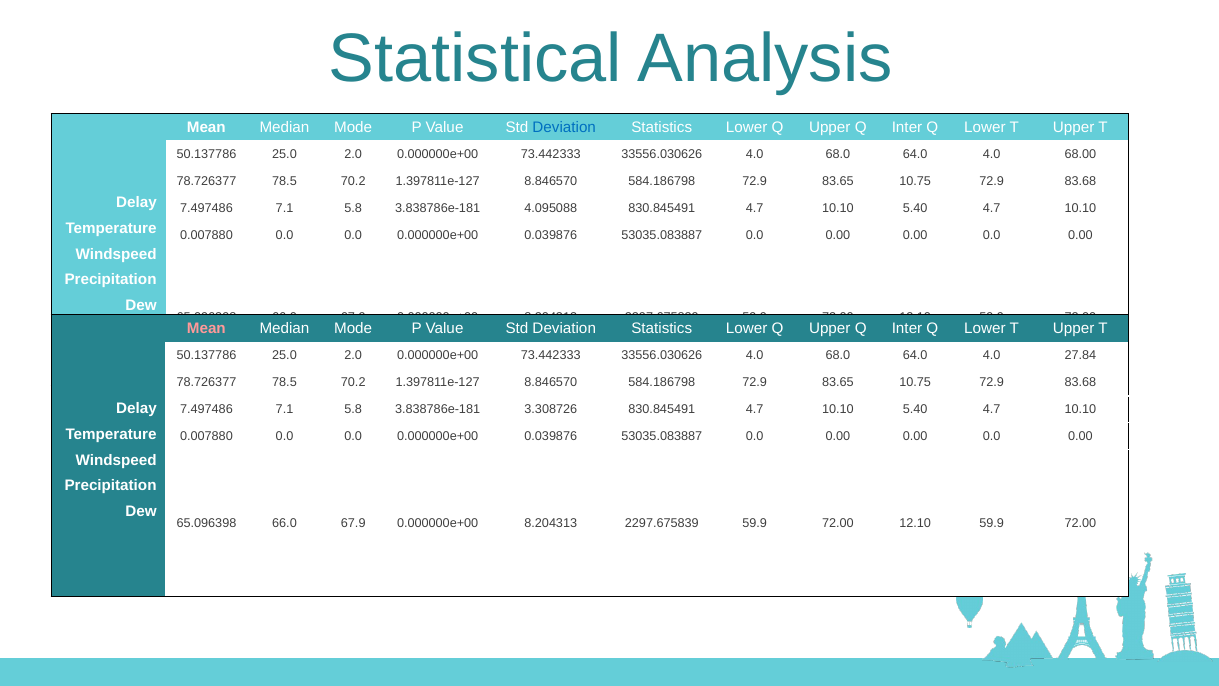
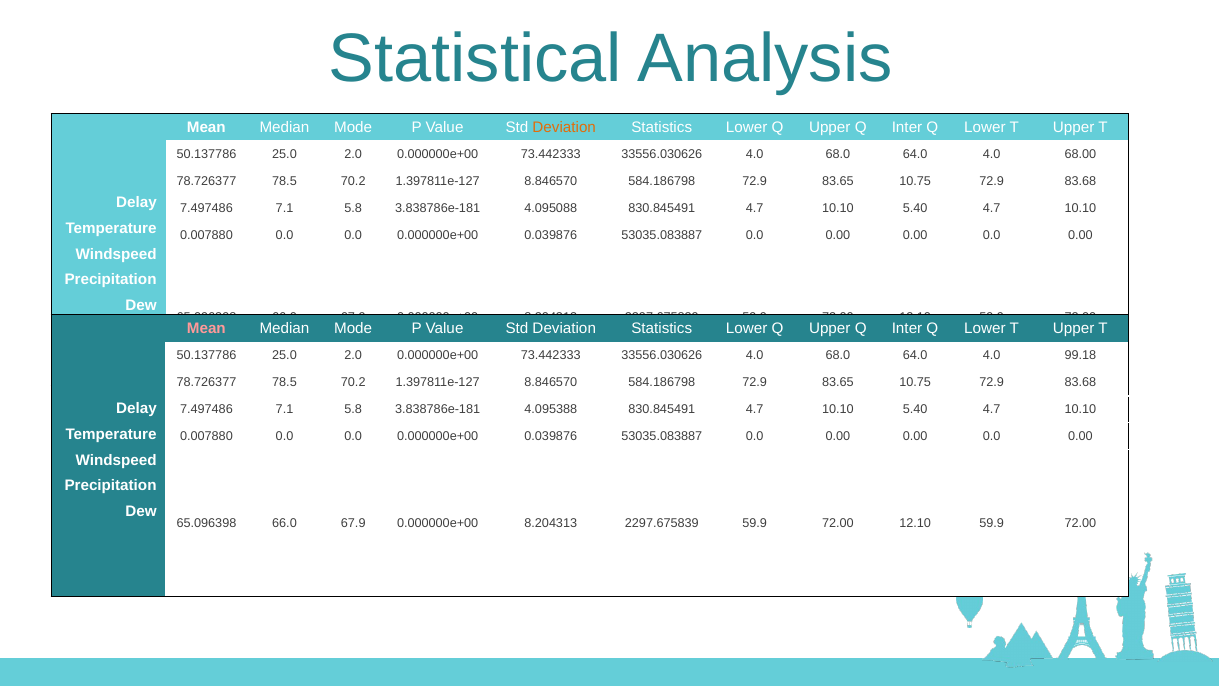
Deviation at (564, 127) colour: blue -> orange
27.84: 27.84 -> 99.18
3.308726: 3.308726 -> 4.095388
